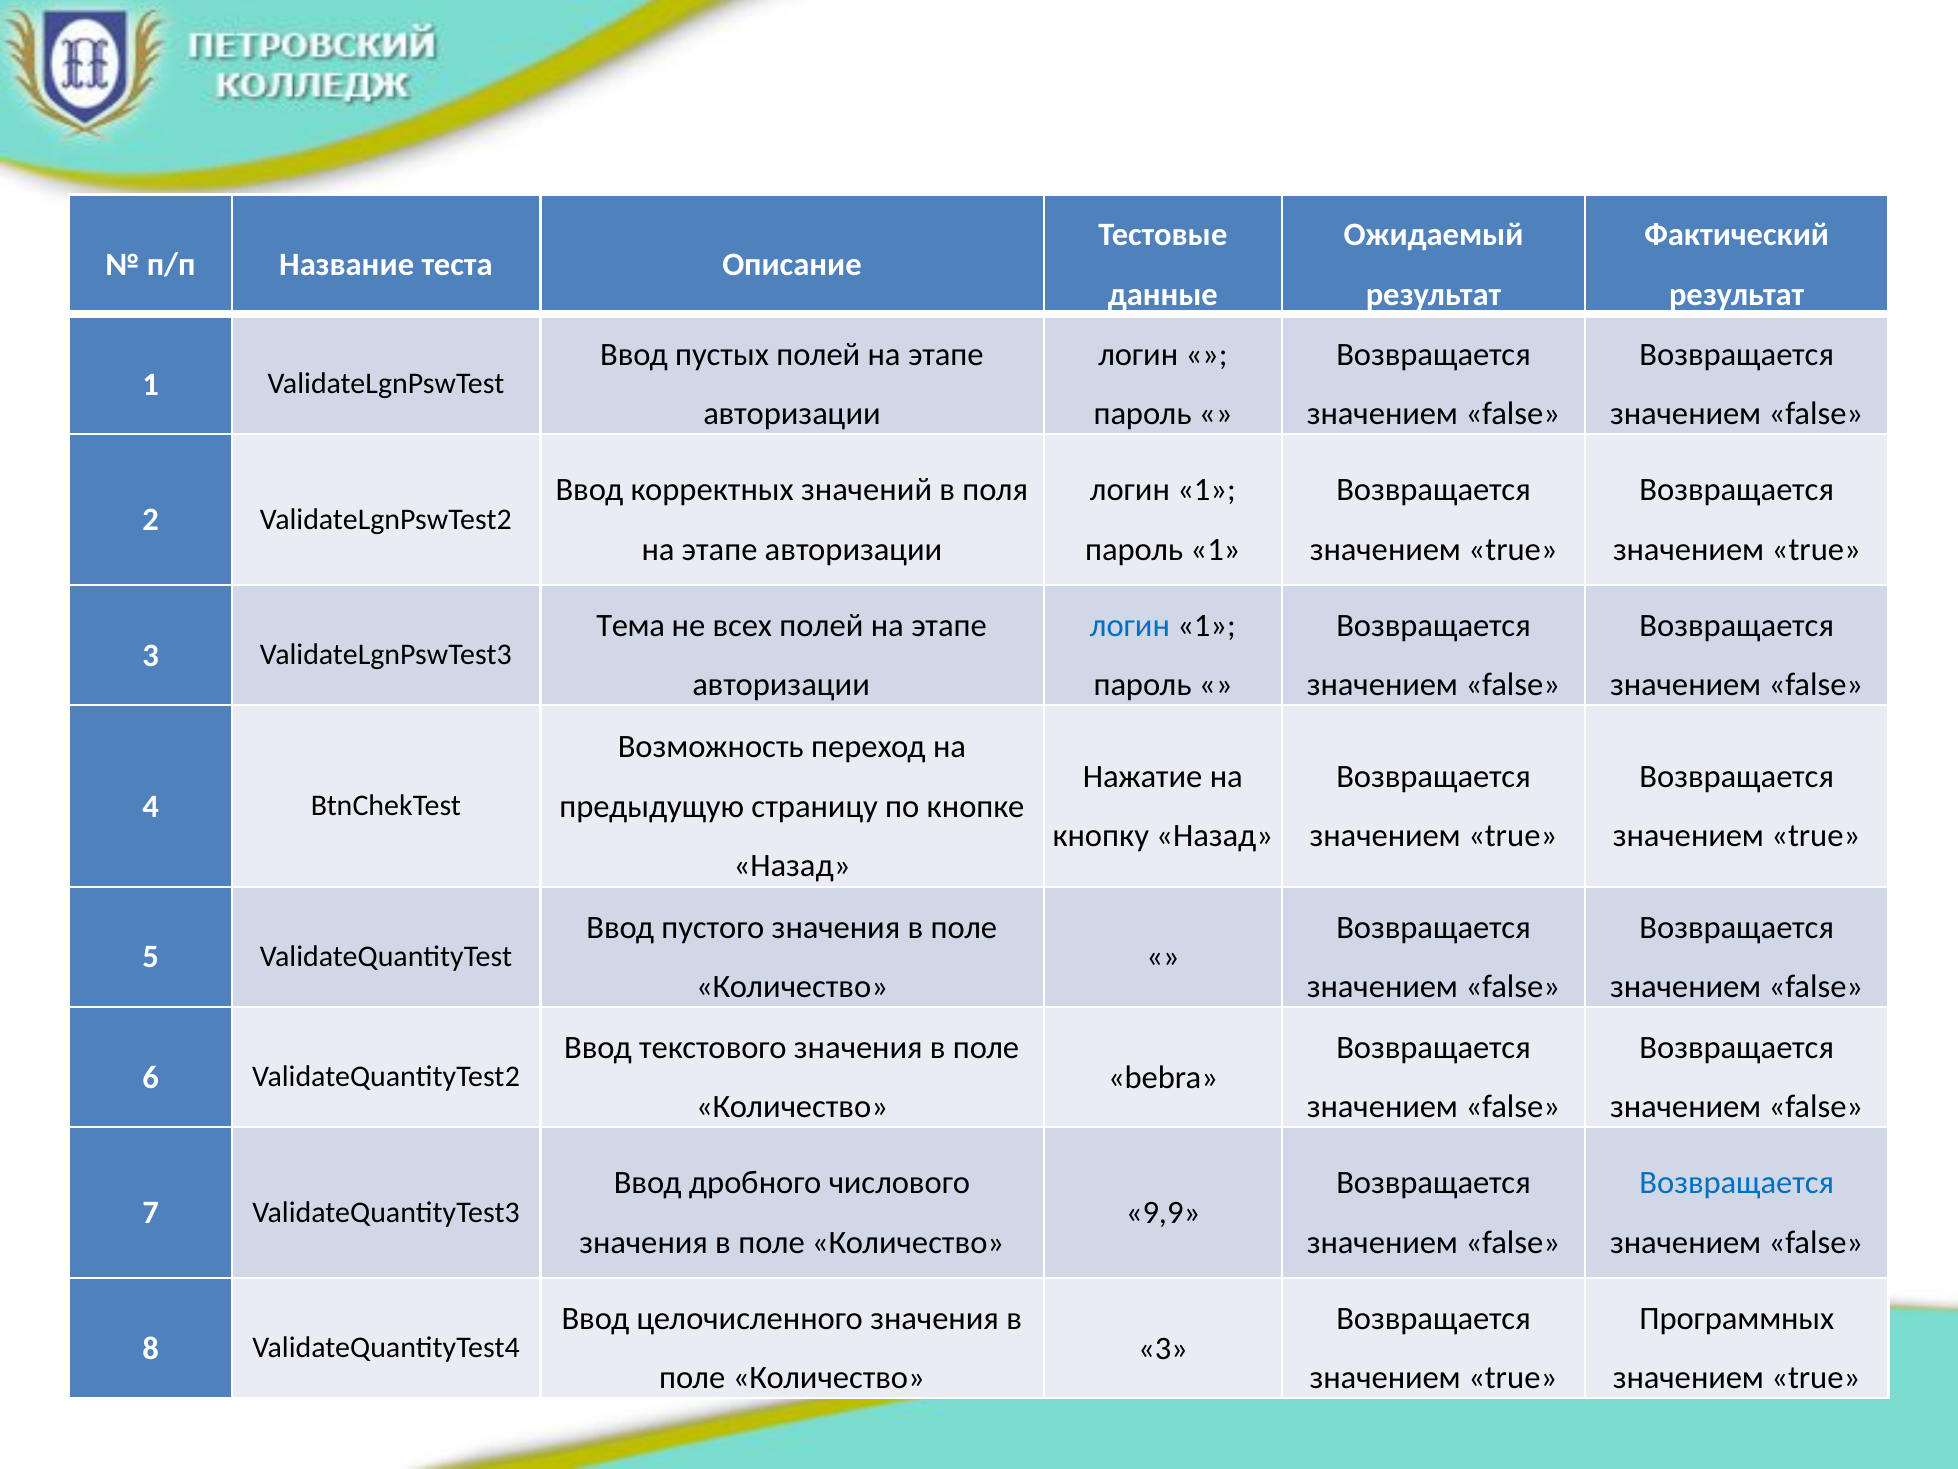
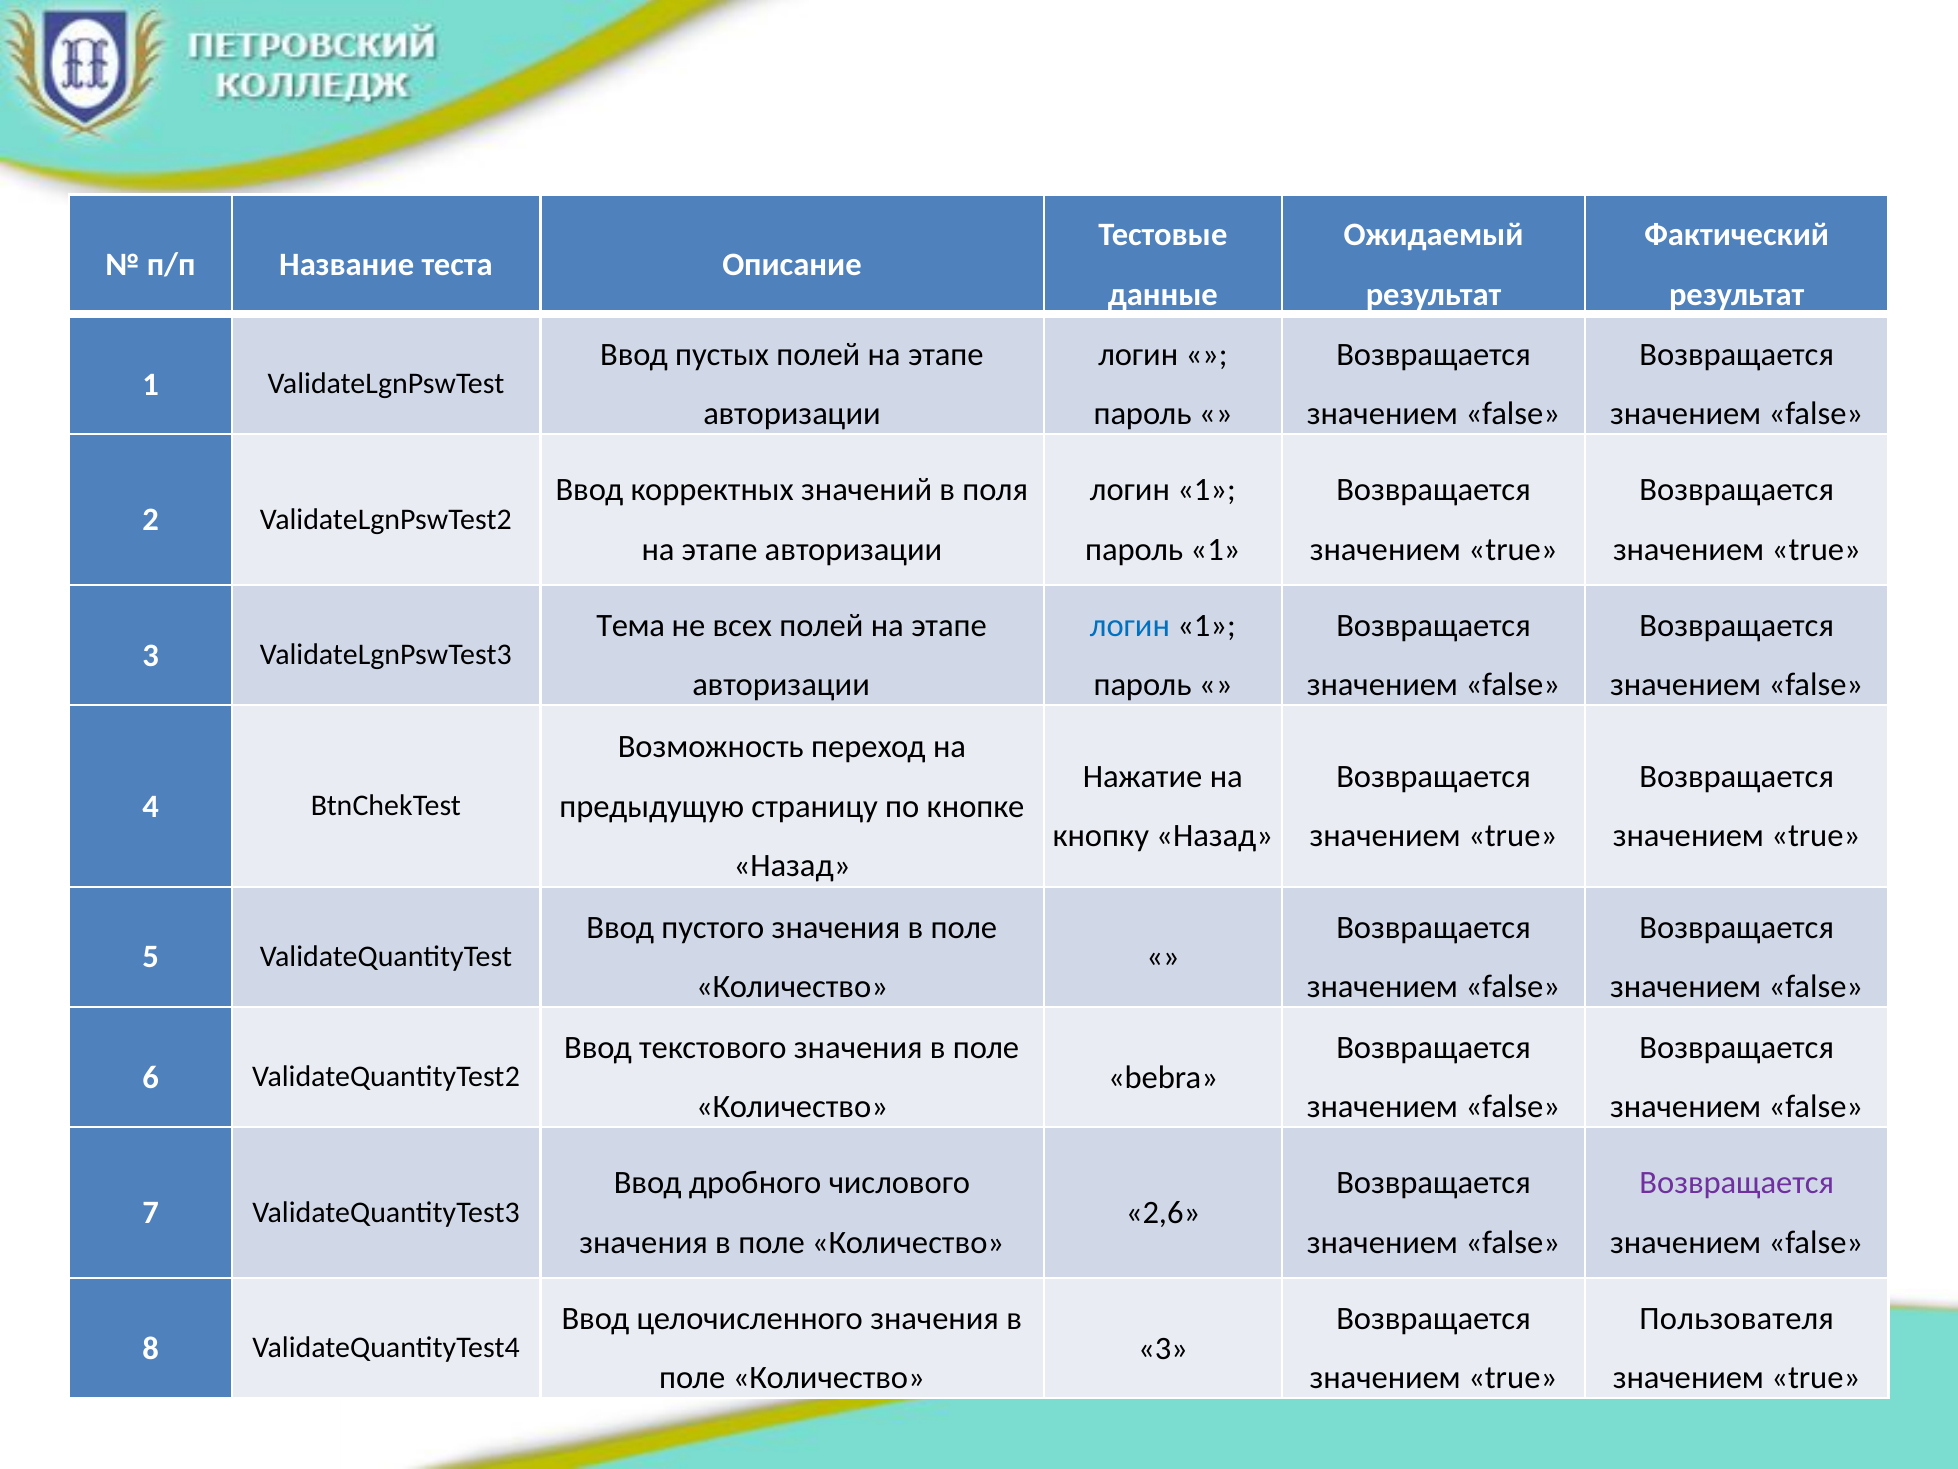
Возвращается at (1737, 1183) colour: blue -> purple
9,9: 9,9 -> 2,6
Программных: Программных -> Пользователя
